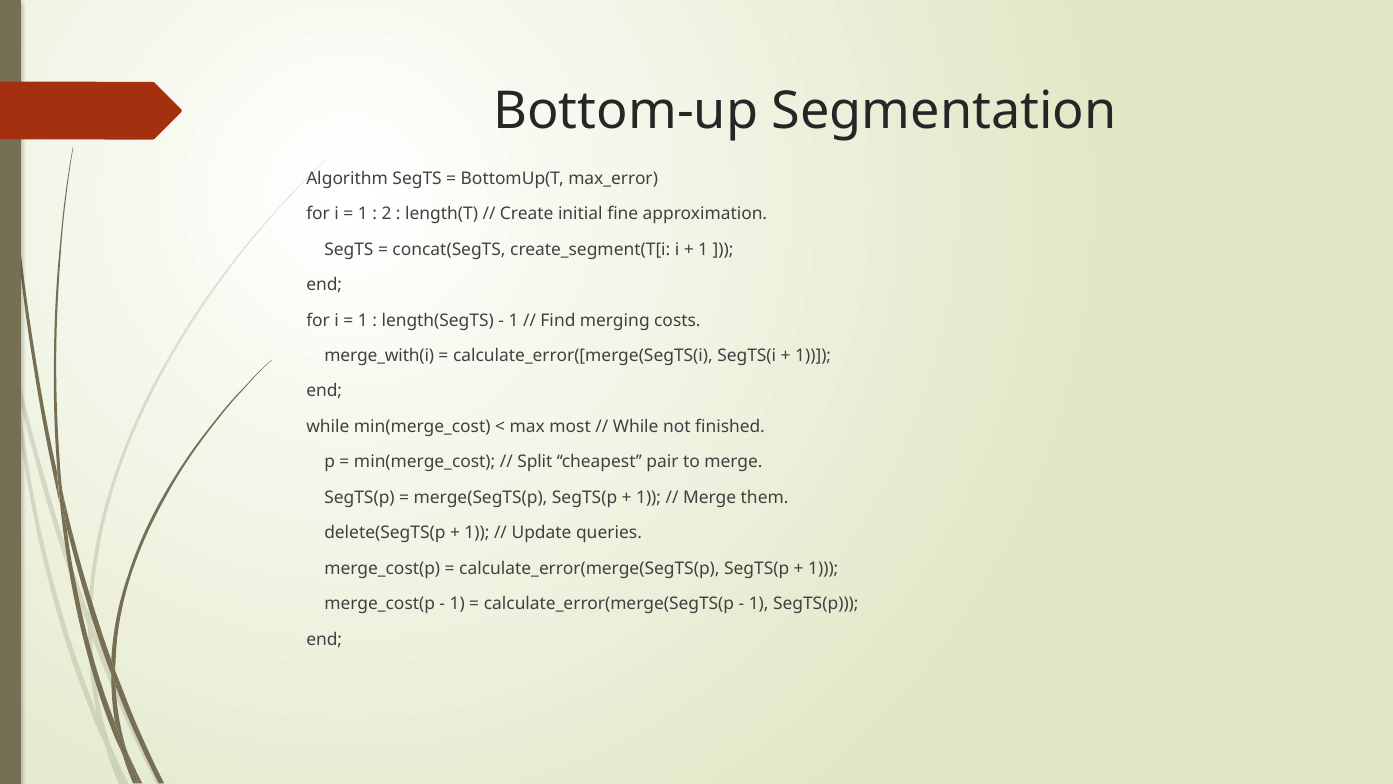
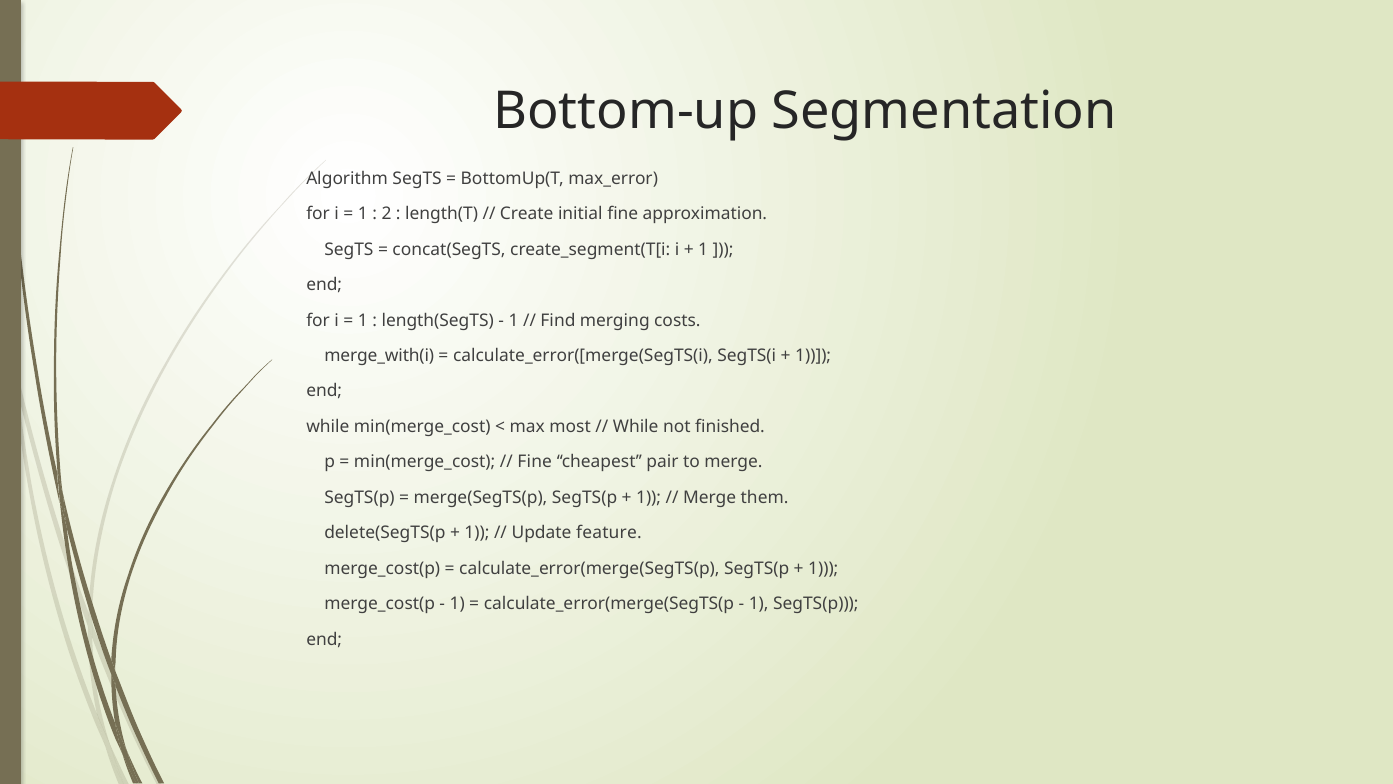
Split at (535, 462): Split -> Fine
queries: queries -> feature
